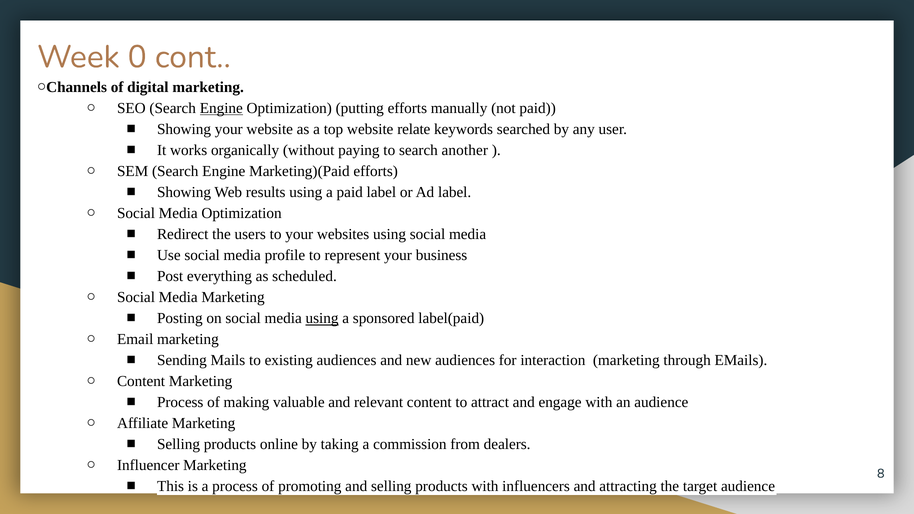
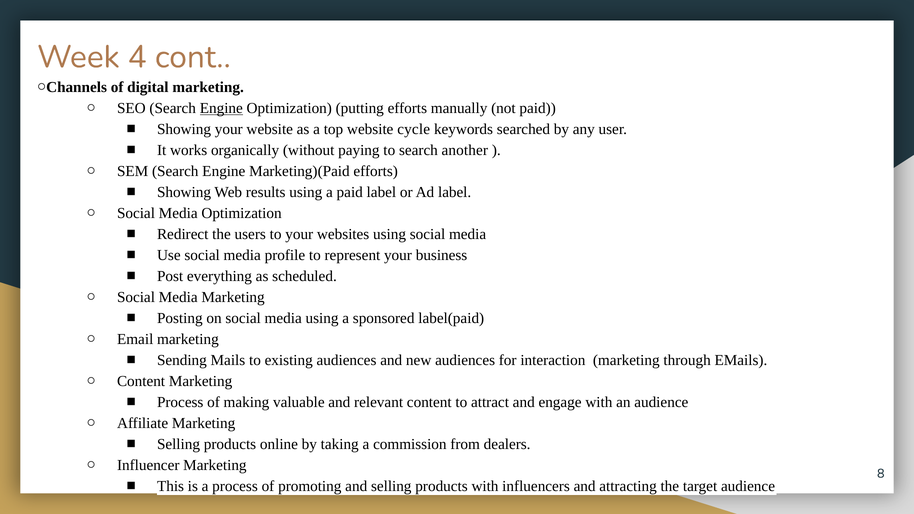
0: 0 -> 4
relate: relate -> cycle
using at (322, 318) underline: present -> none
